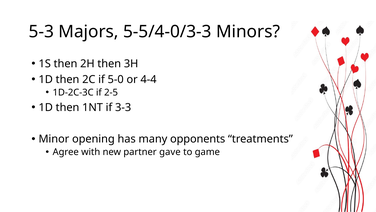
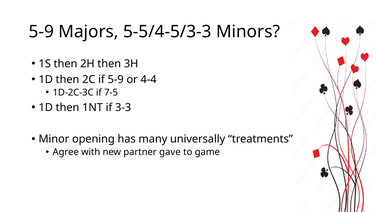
5-3 at (41, 32): 5-3 -> 5-9
5-5/4-0/3-3: 5-5/4-0/3-3 -> 5-5/4-5/3-3
if 5-0: 5-0 -> 5-9
2-5: 2-5 -> 7-5
opponents: opponents -> universally
